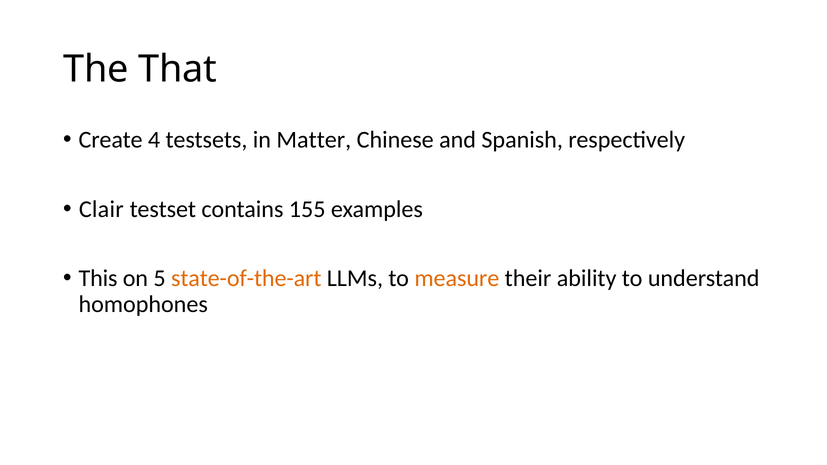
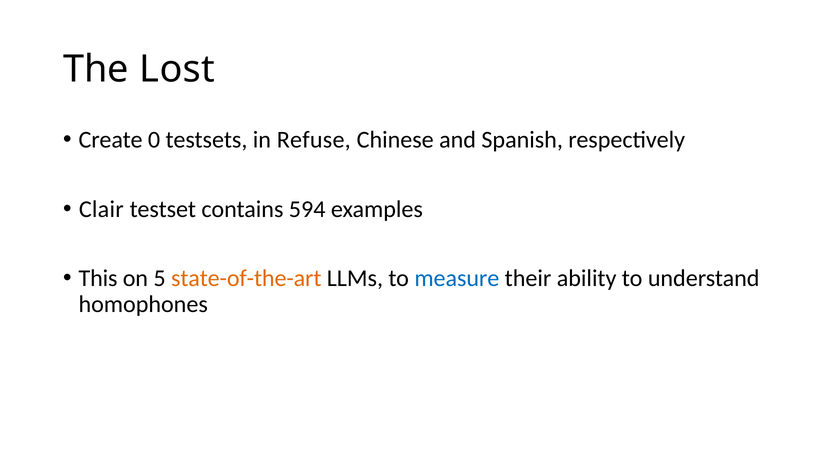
That: That -> Lost
4: 4 -> 0
Matter: Matter -> Refuse
155: 155 -> 594
measure colour: orange -> blue
